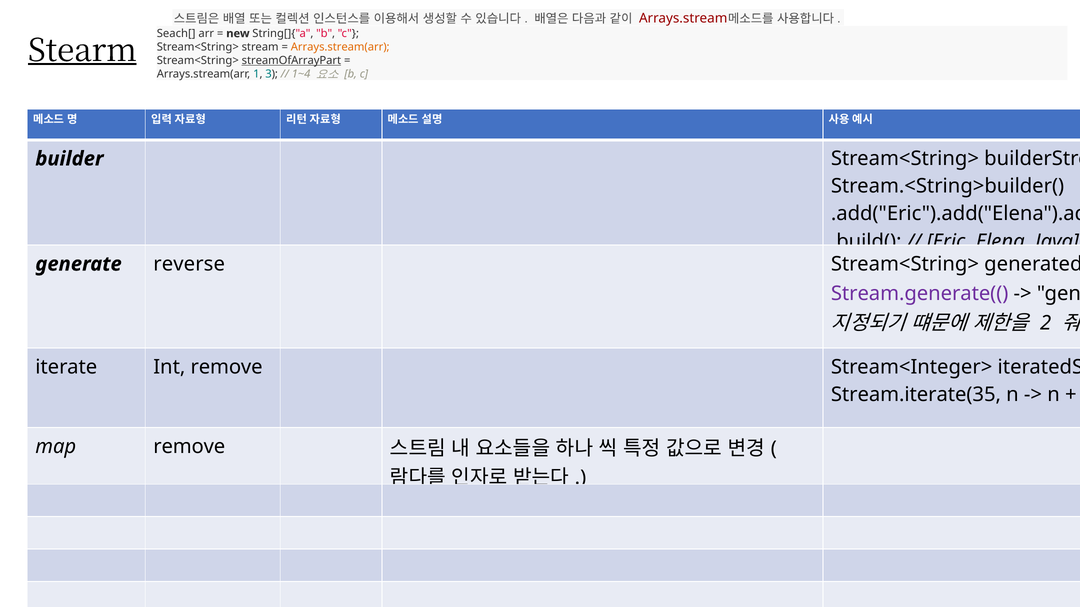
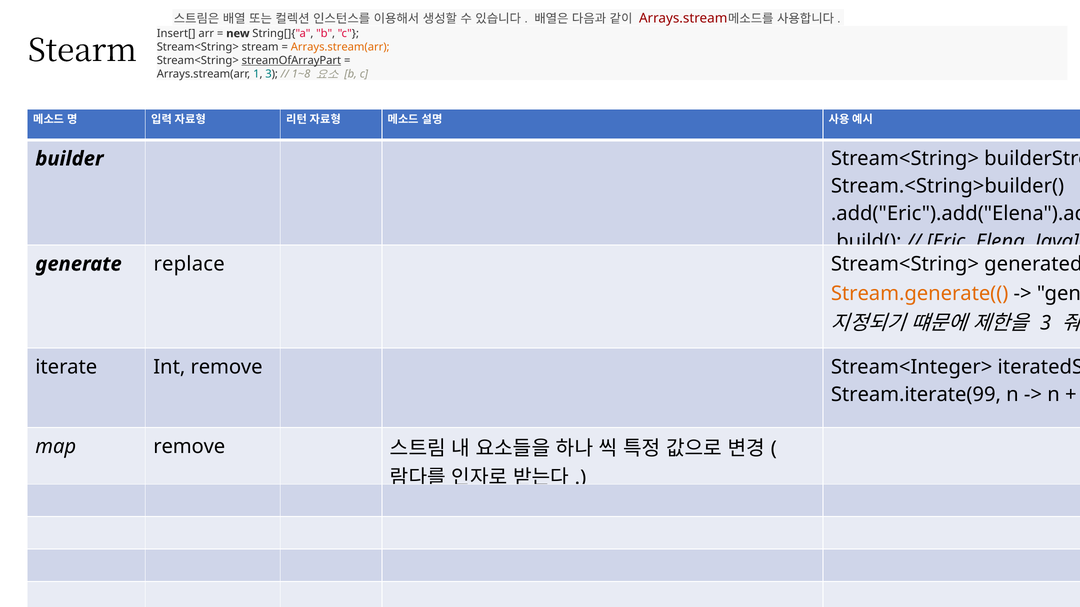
Seach[: Seach[ -> Insert[
Stearm underline: present -> none
1~4: 1~4 -> 1~8
reverse: reverse -> replace
Stream.generate(( colour: purple -> orange
2 at (1046, 323): 2 -> 3
Stream.iterate(35: Stream.iterate(35 -> Stream.iterate(99
